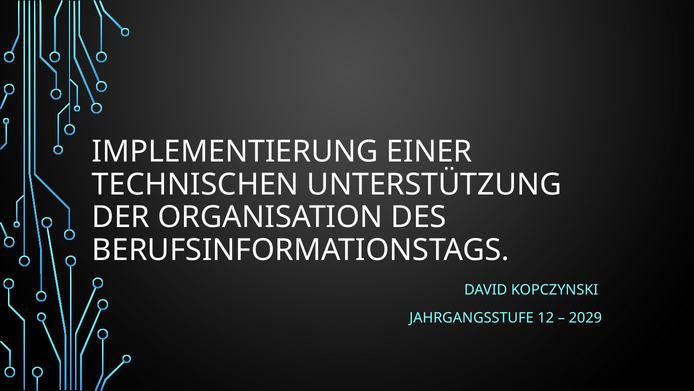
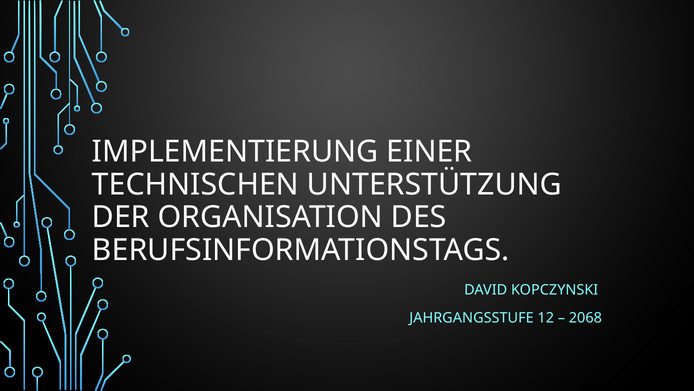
2029: 2029 -> 2068
